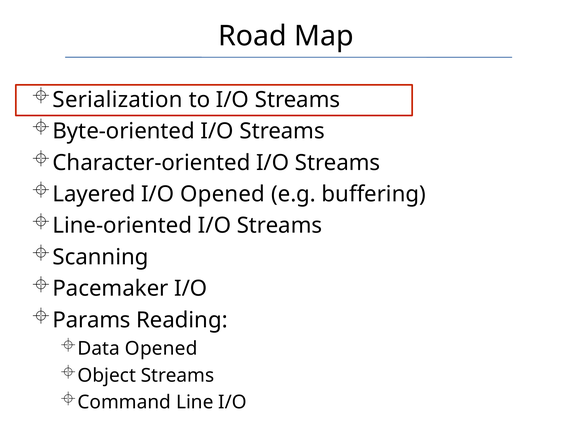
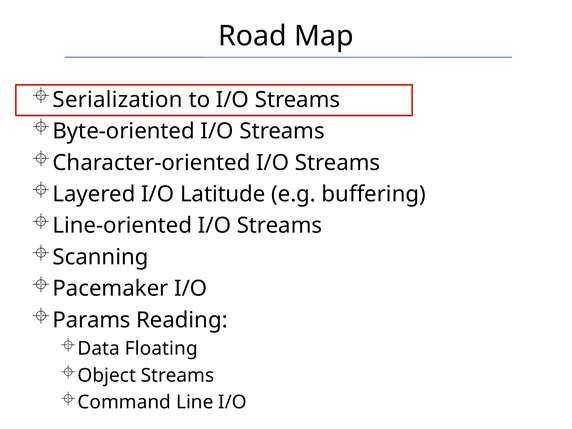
I/O Opened: Opened -> Latitude
Data Opened: Opened -> Floating
